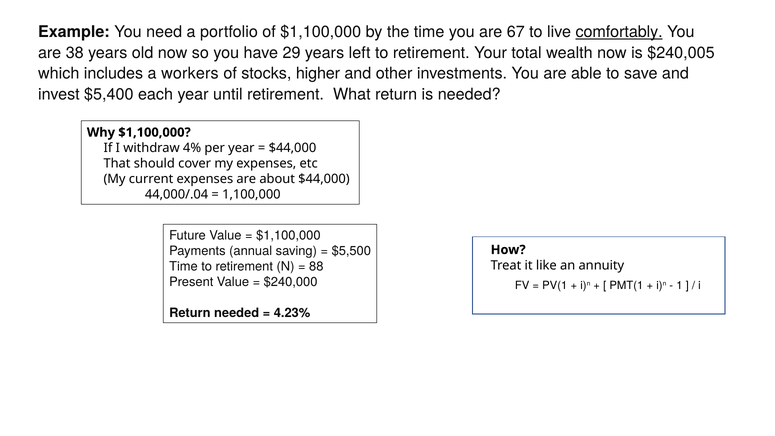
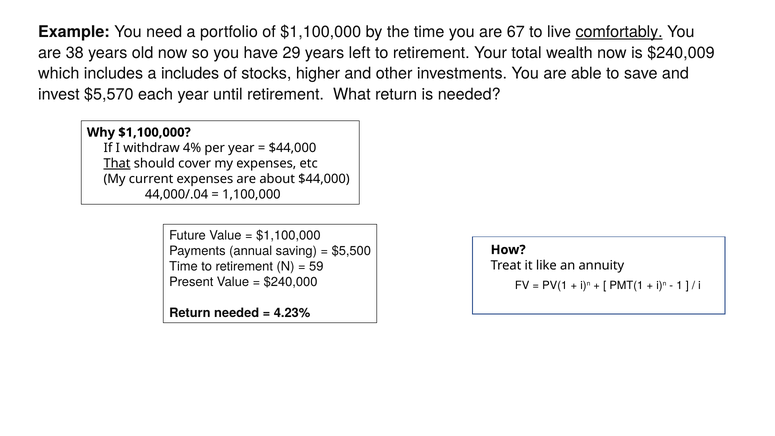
$240,005: $240,005 -> $240,009
a workers: workers -> includes
$5,400: $5,400 -> $5,570
That underline: none -> present
88: 88 -> 59
